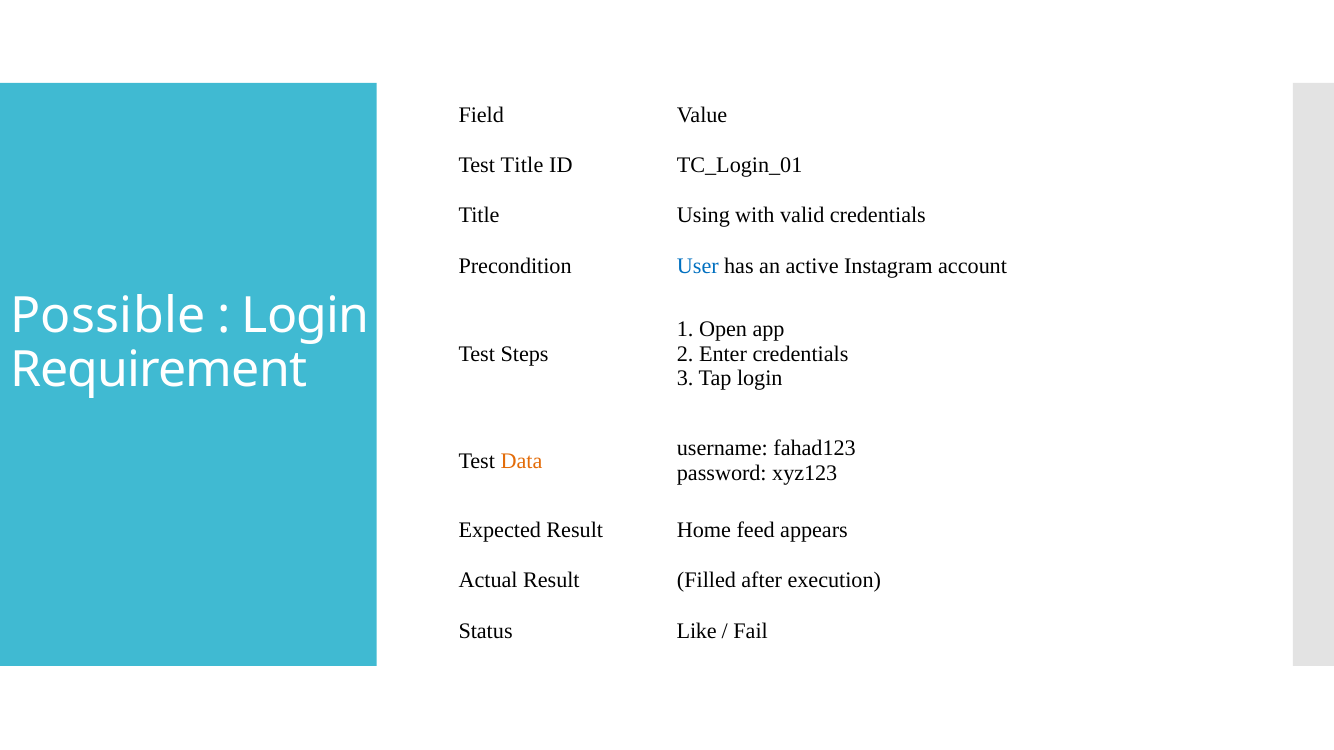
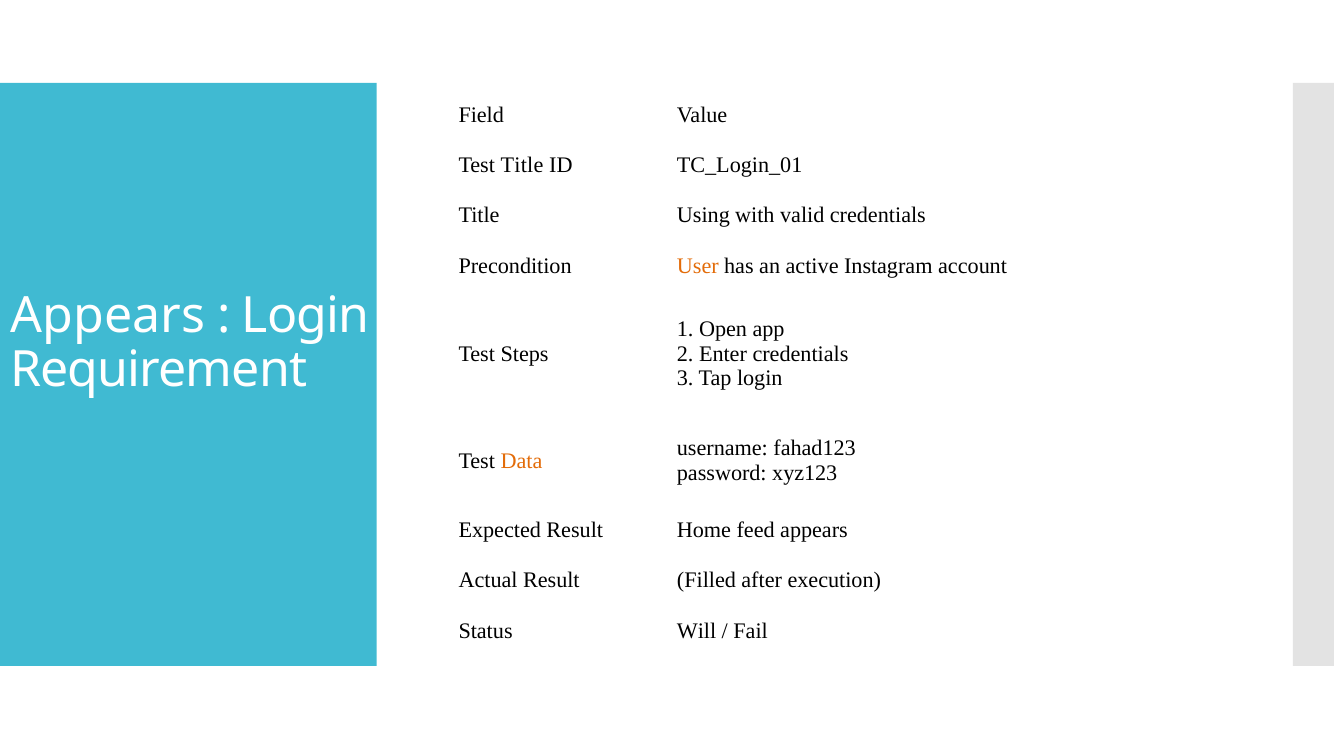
User colour: blue -> orange
Possible at (108, 316): Possible -> Appears
Like: Like -> Will
